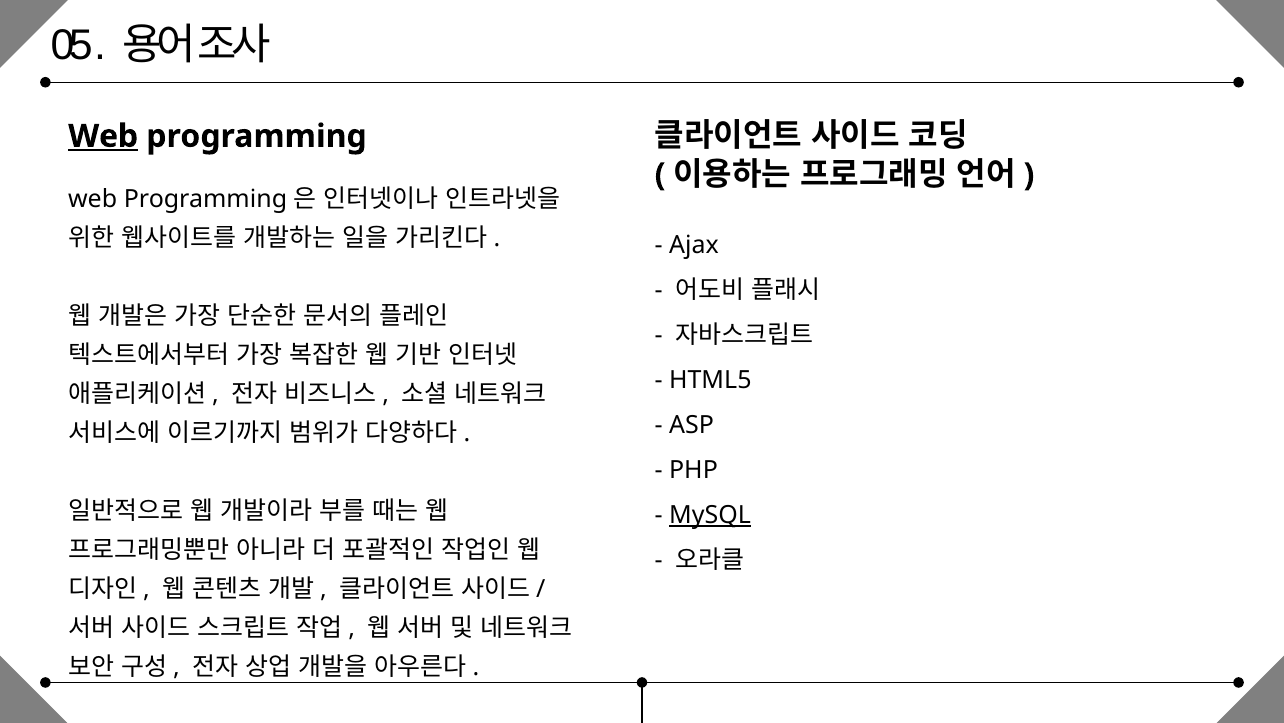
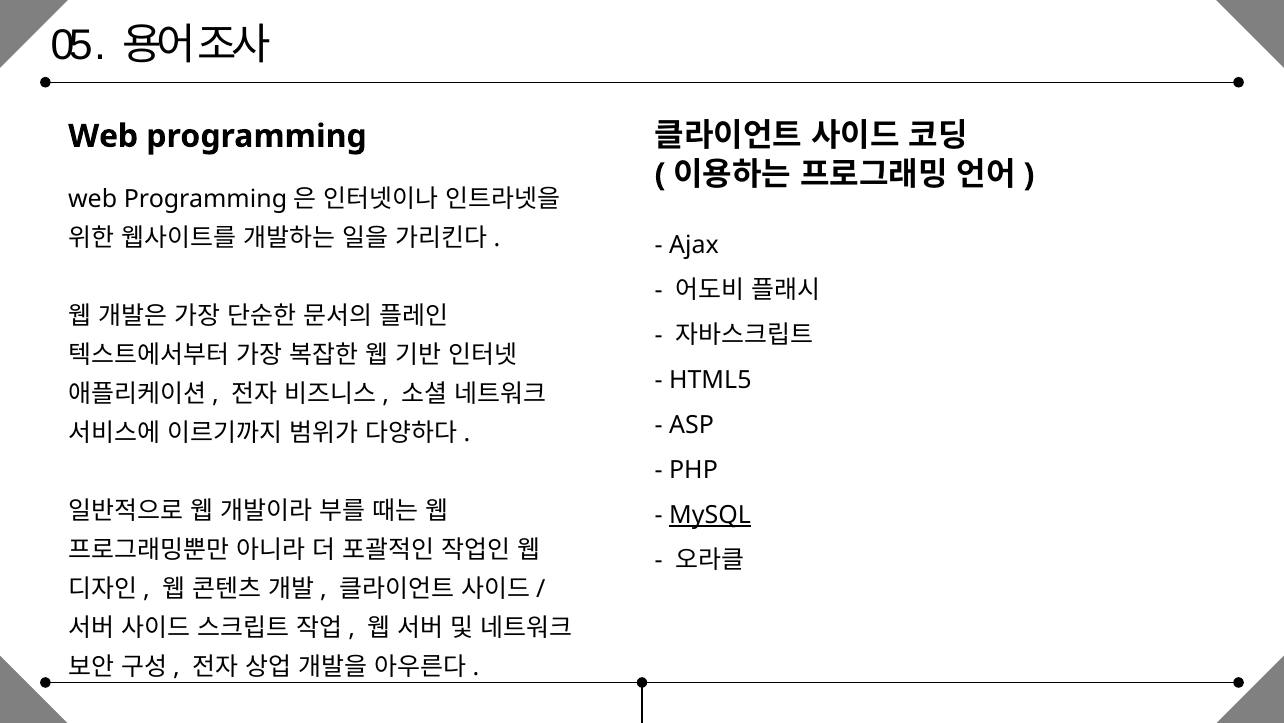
Web at (103, 136) underline: present -> none
